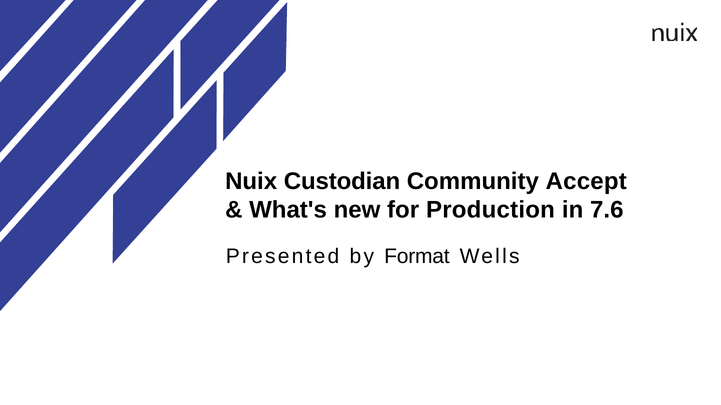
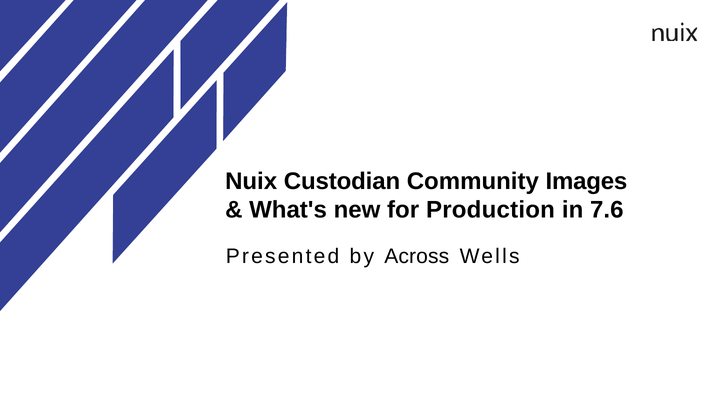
Accept: Accept -> Images
Format: Format -> Across
